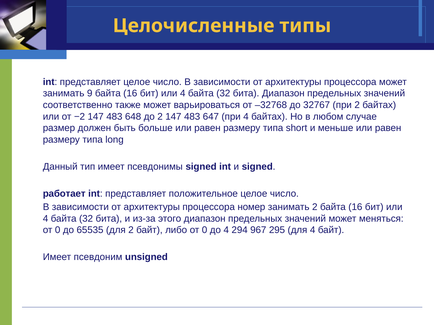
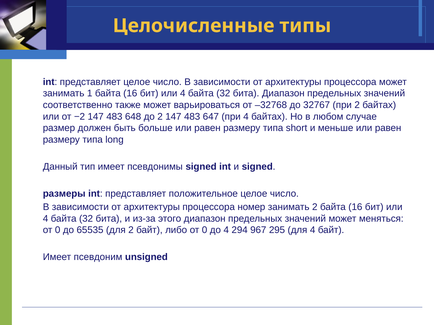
9: 9 -> 1
работает: работает -> размеры
